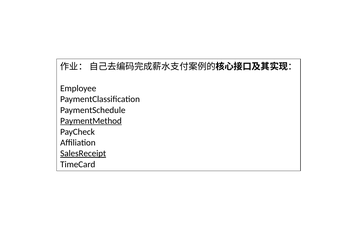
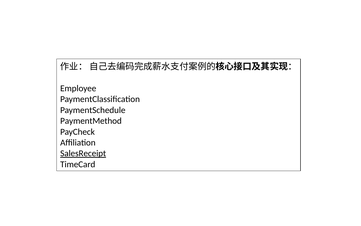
PaymentMethod underline: present -> none
